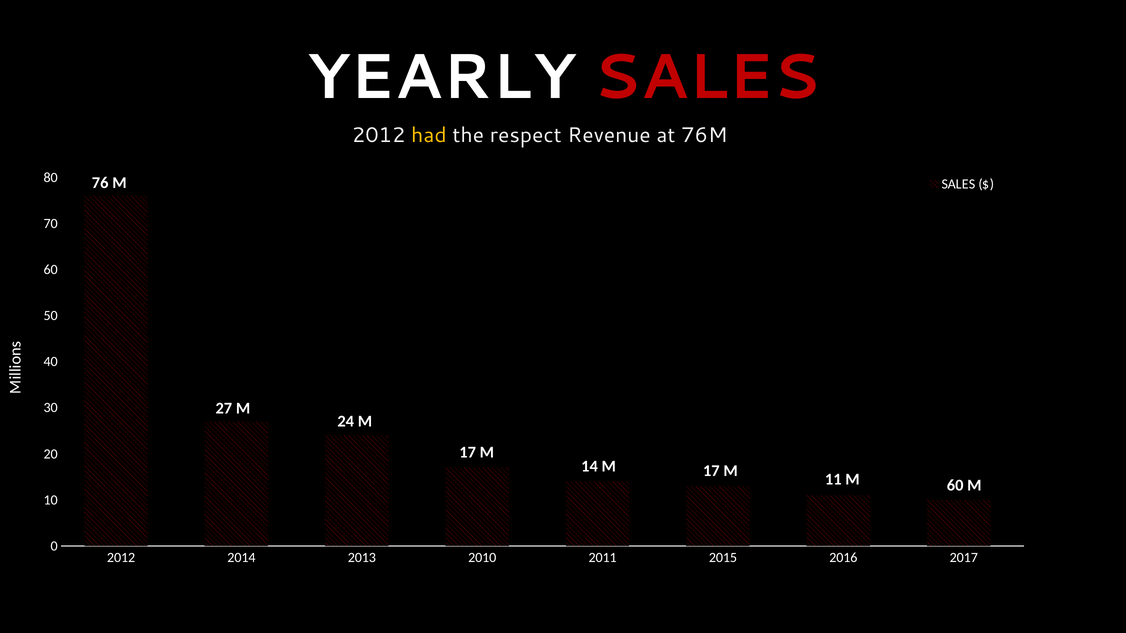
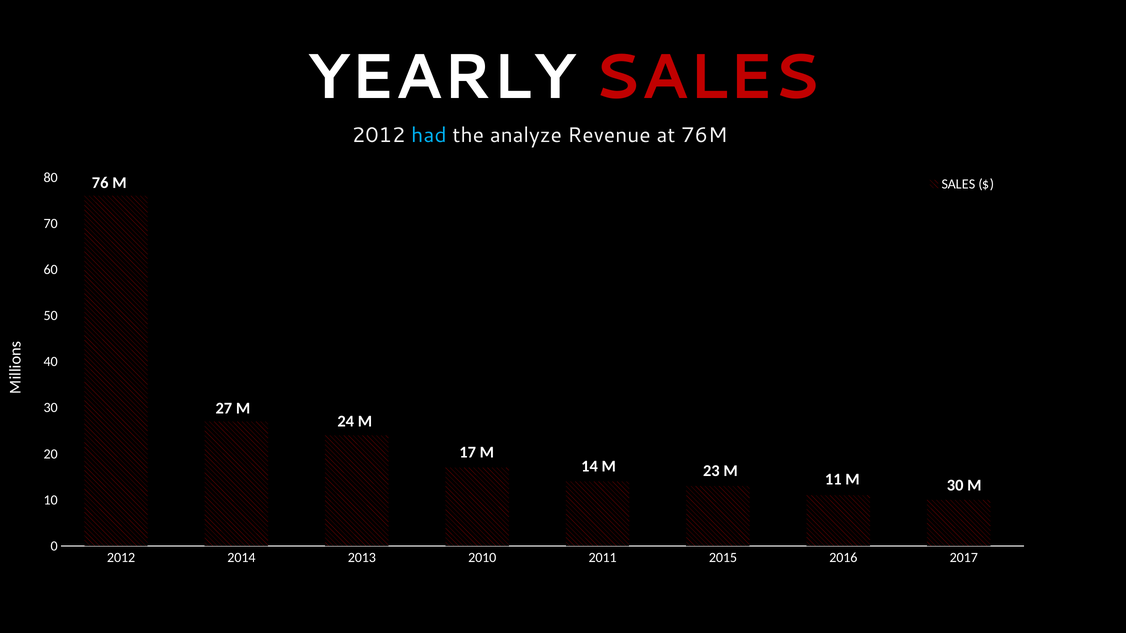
had colour: yellow -> light blue
respect: respect -> analyze
14 M 17: 17 -> 23
M 60: 60 -> 30
